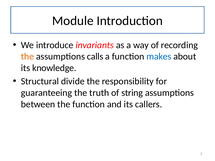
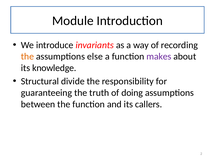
calls: calls -> else
makes colour: blue -> purple
string: string -> doing
